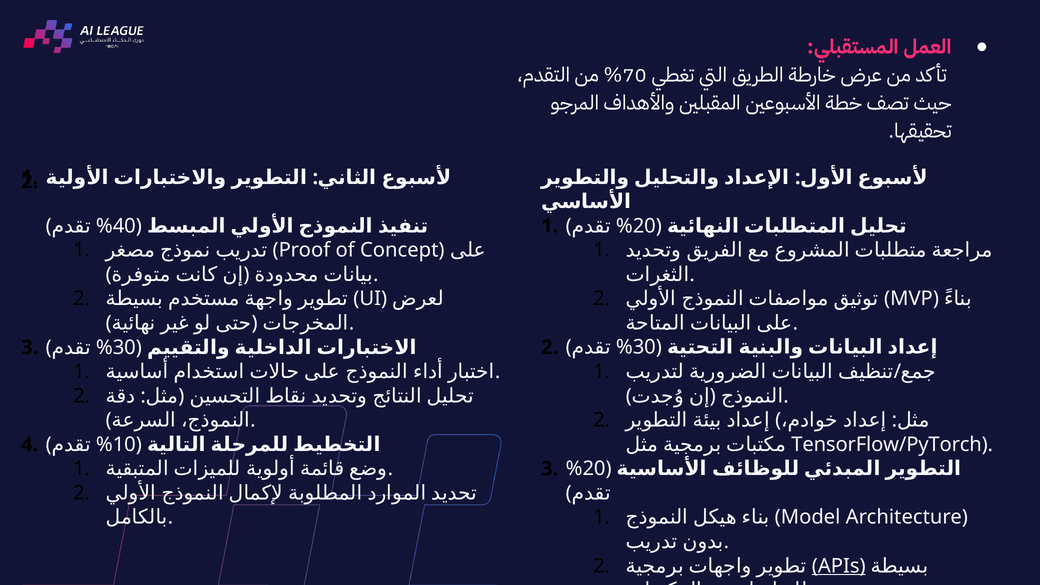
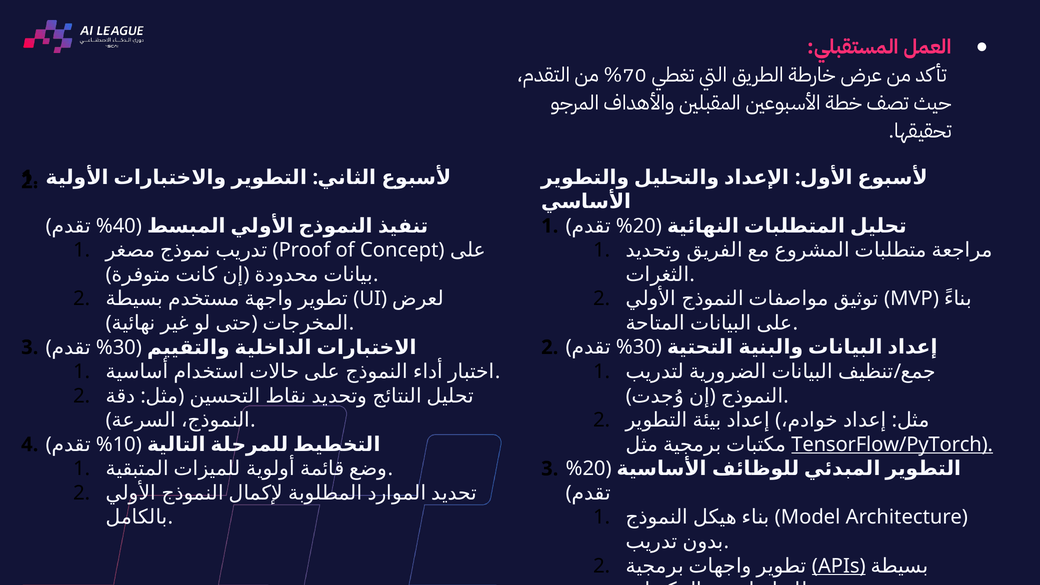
TensorFlow/PyTorch underline: none -> present
